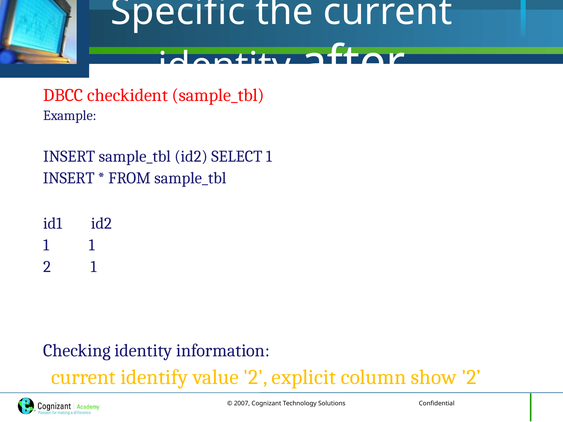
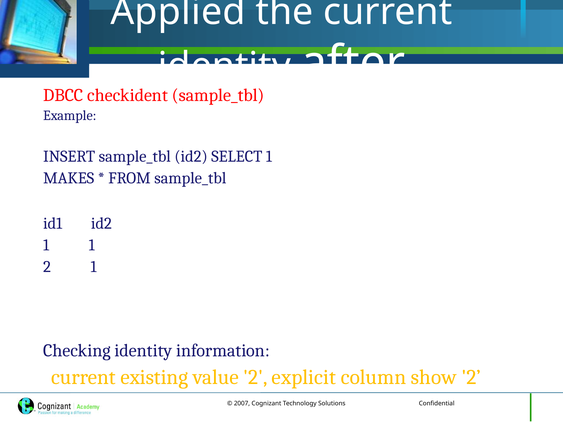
Specific: Specific -> Applied
INSERT at (69, 178): INSERT -> MAKES
identify: identify -> existing
